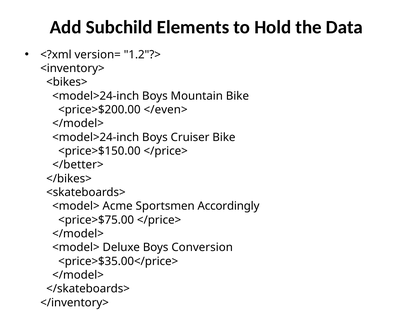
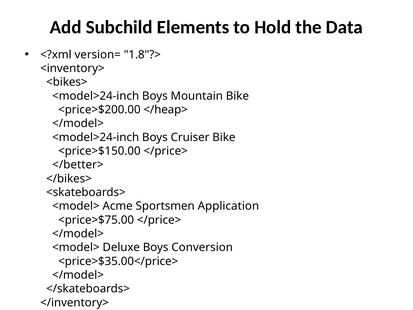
1.2"?>: 1.2"?> -> 1.8"?>
</even>: </even> -> </heap>
Accordingly: Accordingly -> Application
